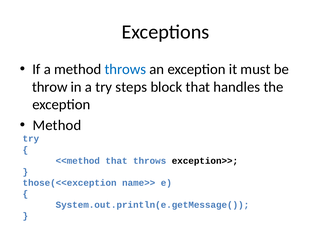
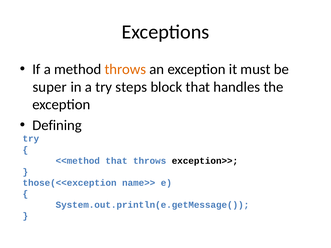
throws at (125, 69) colour: blue -> orange
throw: throw -> super
Method at (57, 125): Method -> Defining
